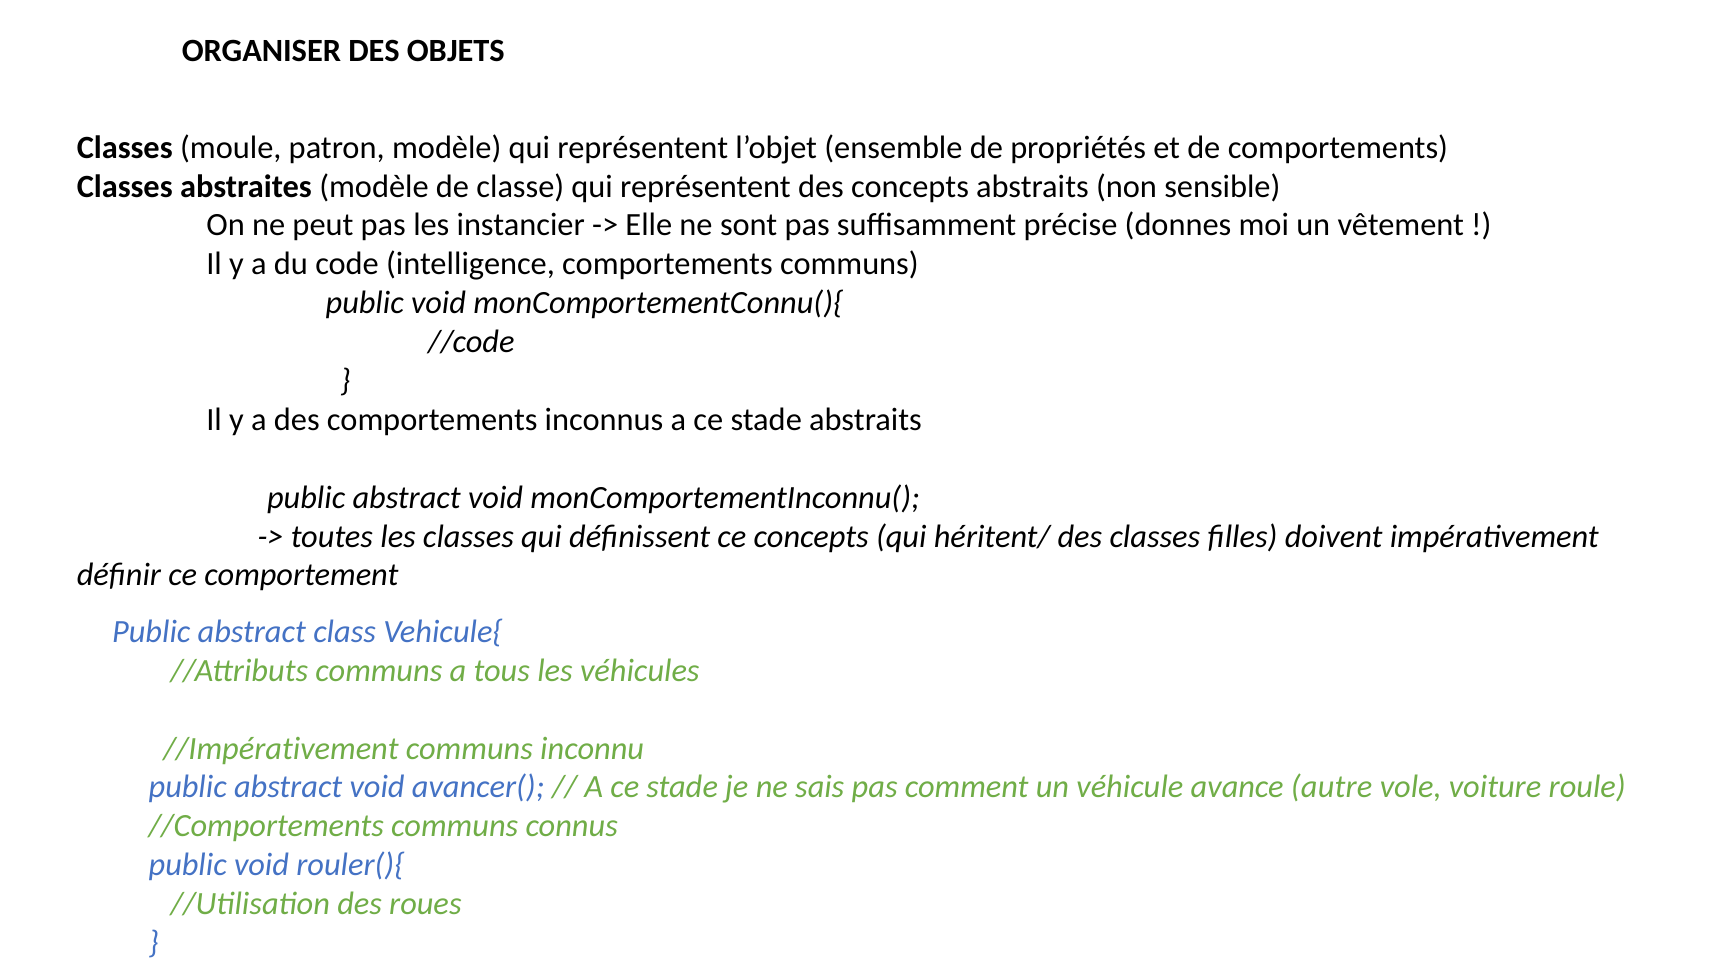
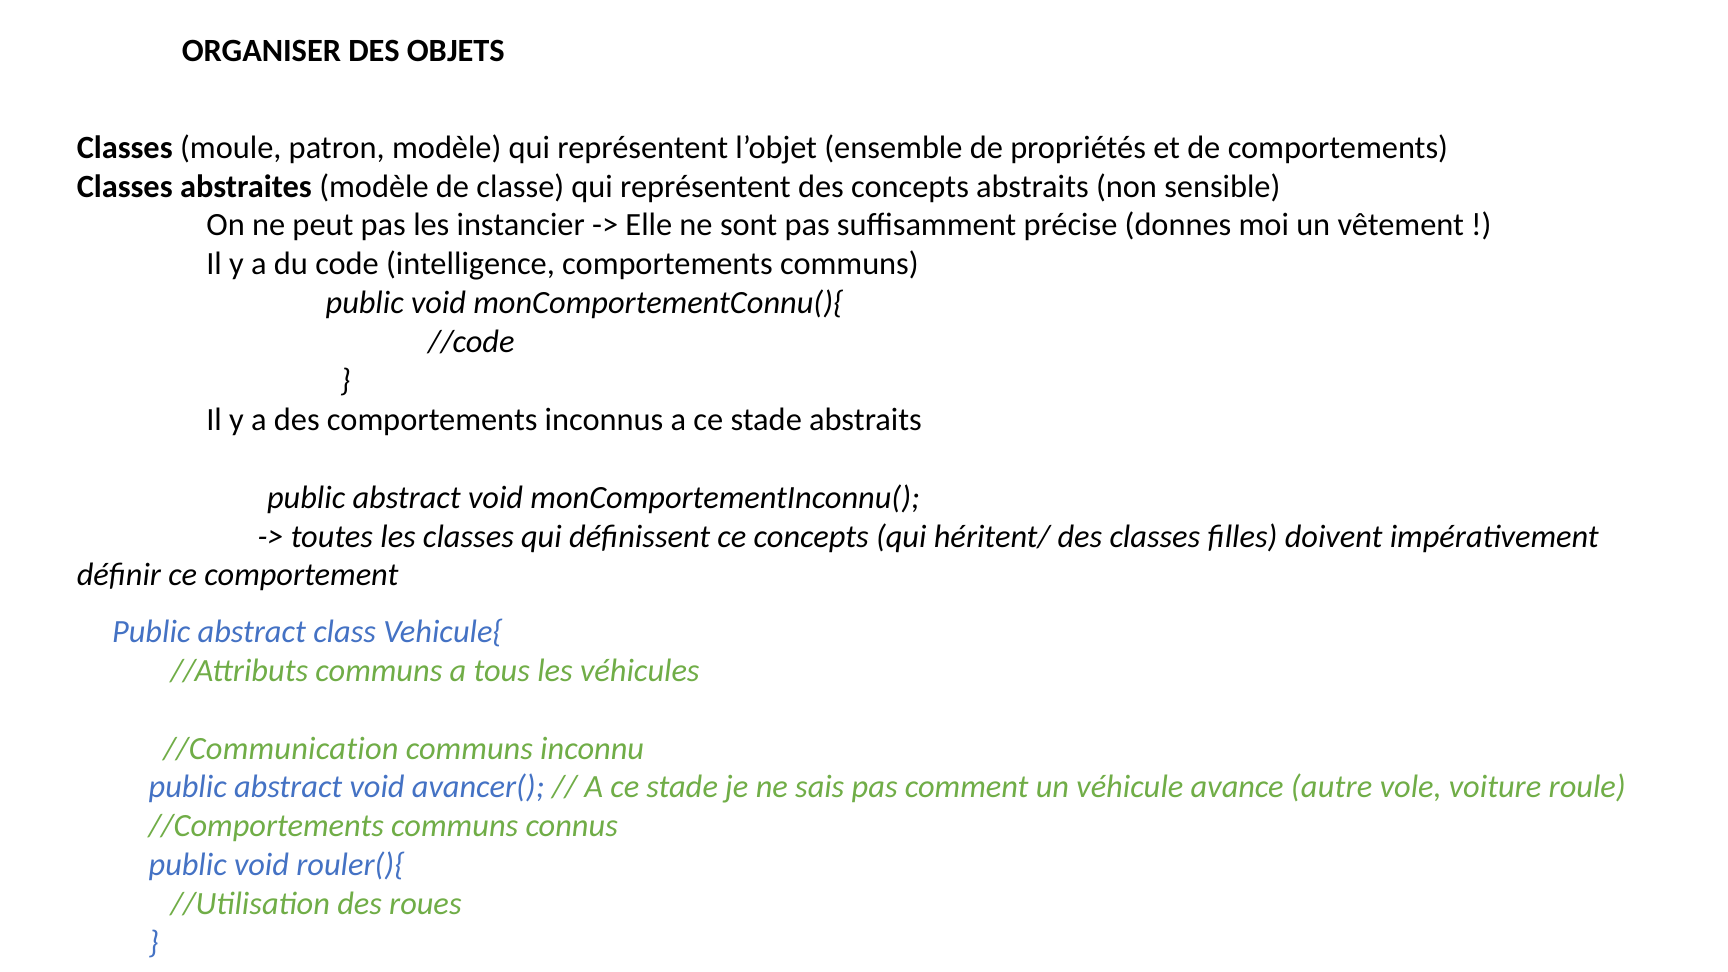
//Impérativement: //Impérativement -> //Communication
